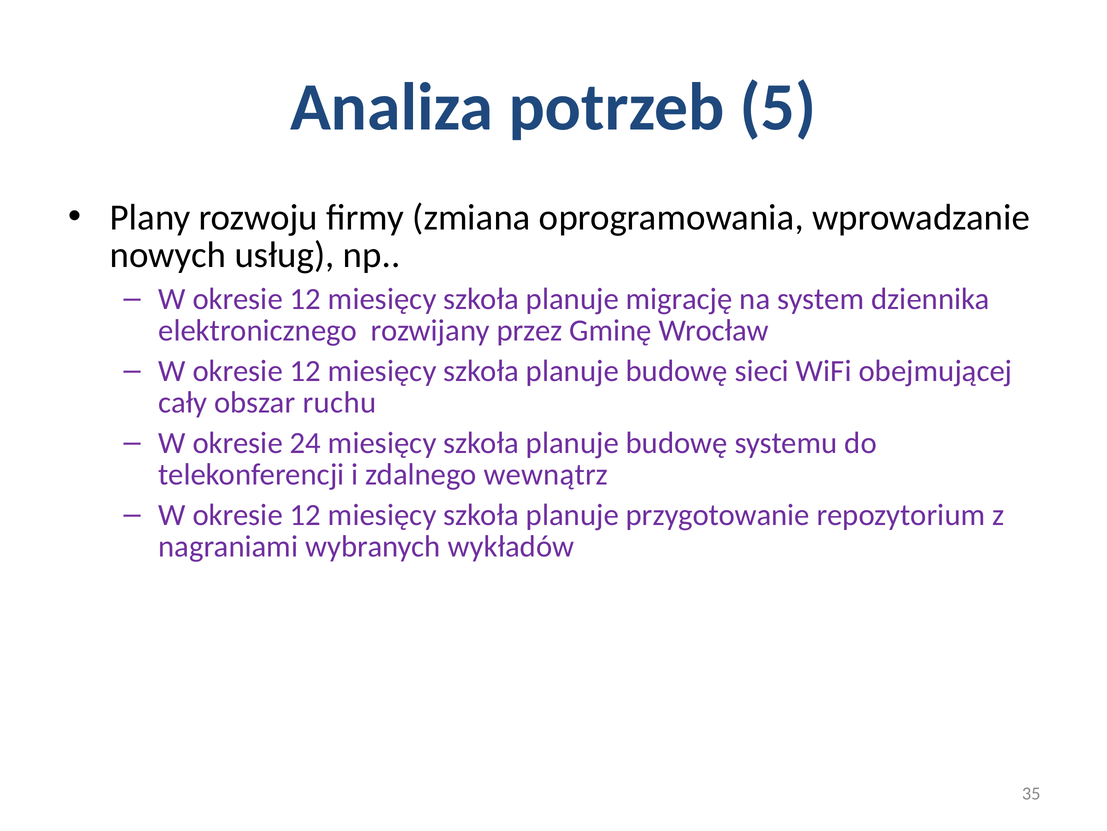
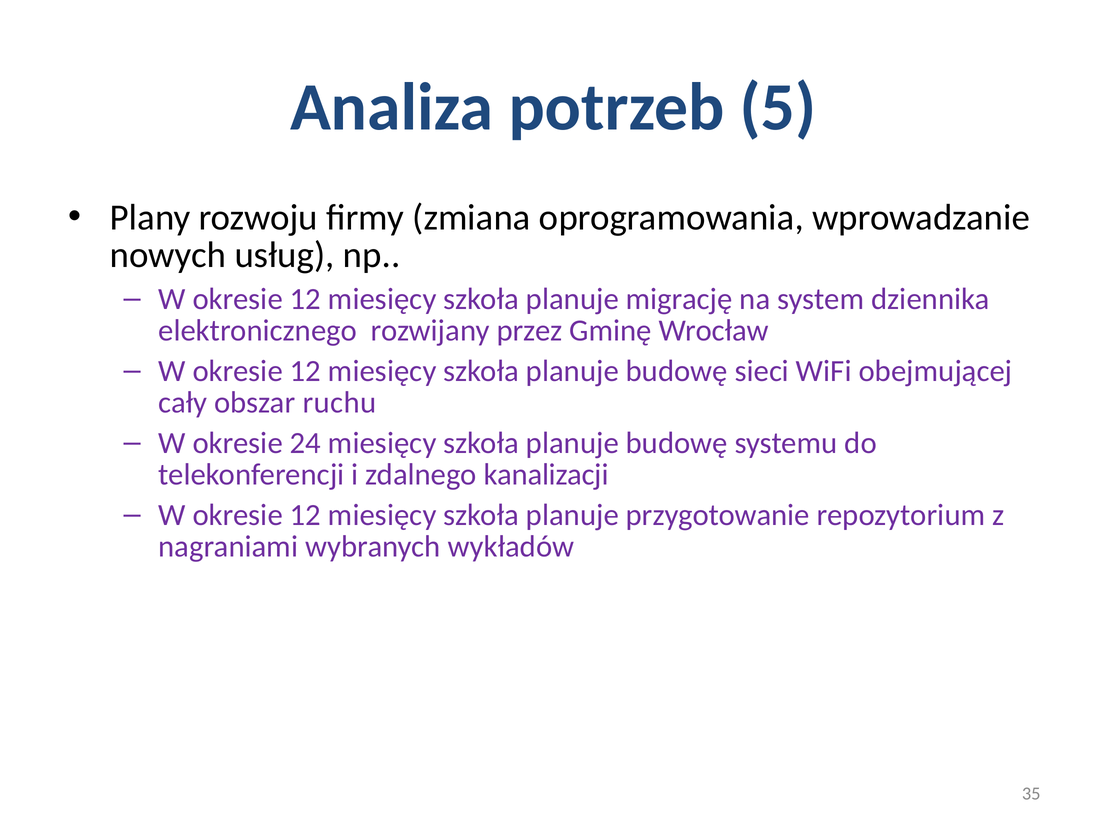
wewnątrz: wewnątrz -> kanalizacji
